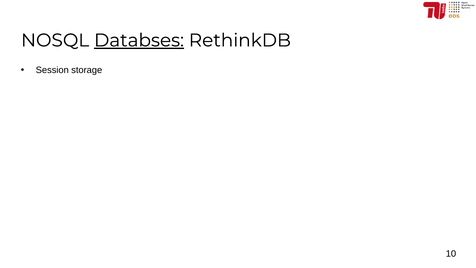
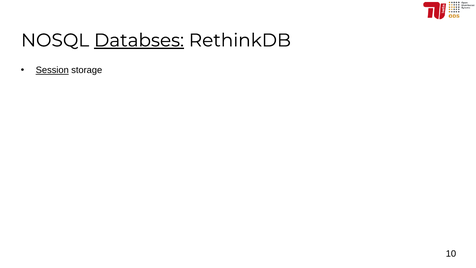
Session underline: none -> present
